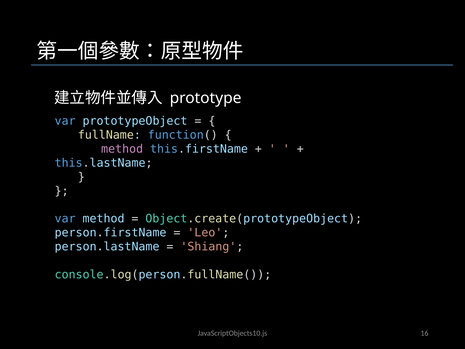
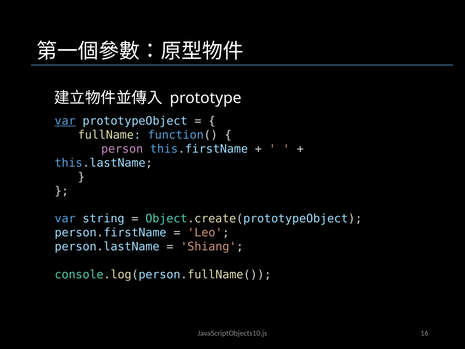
var at (65, 121) underline: none -> present
method at (122, 149): method -> person
var method: method -> string
